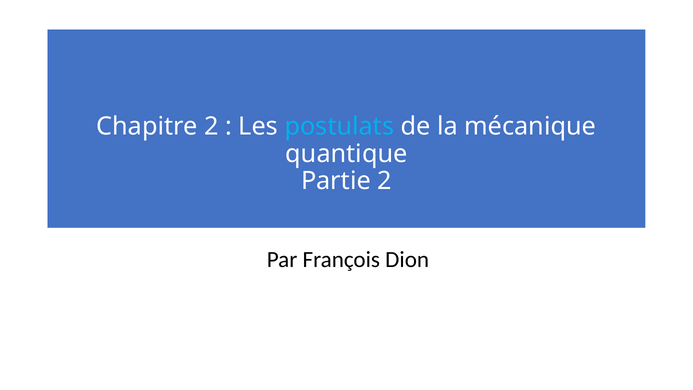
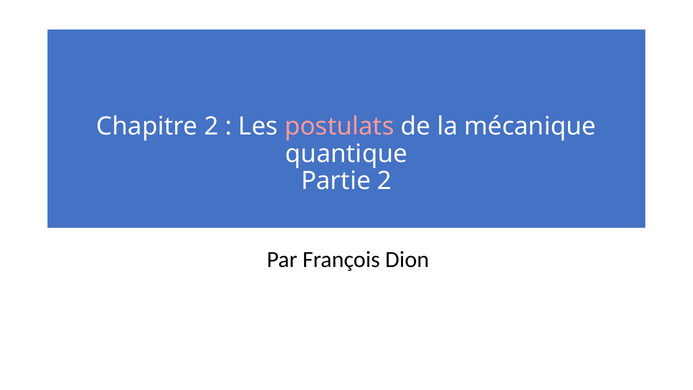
postulats colour: light blue -> pink
